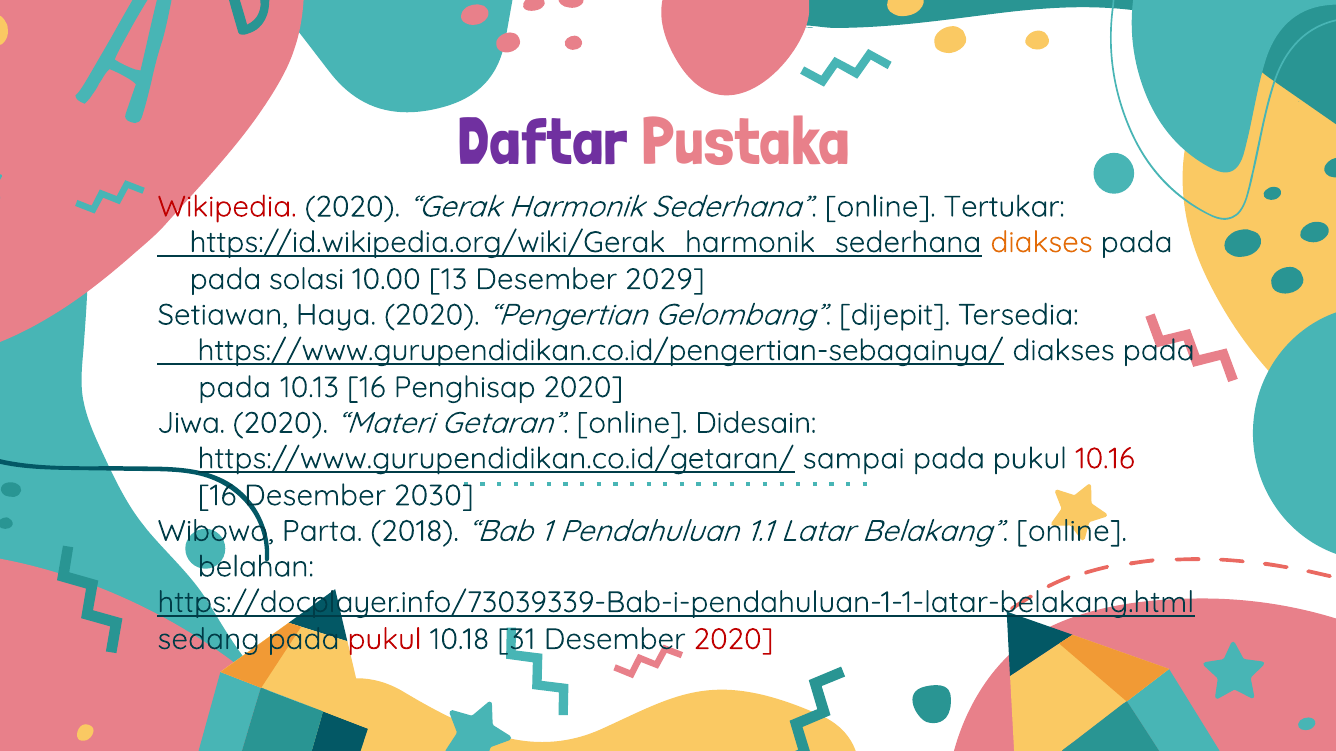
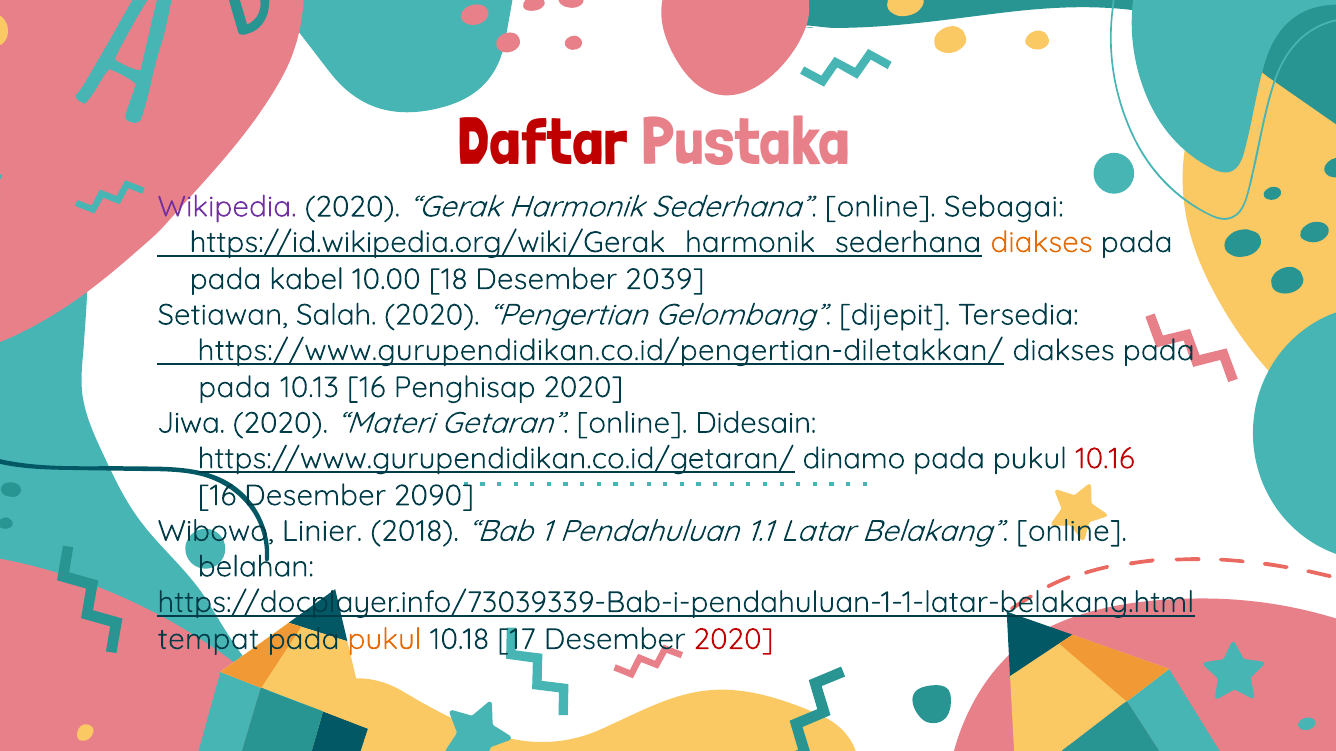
Daftar colour: purple -> red
Wikipedia colour: red -> purple
Tertukar: Tertukar -> Sebagai
solasi: solasi -> kabel
13: 13 -> 18
2029: 2029 -> 2039
Haya: Haya -> Salah
https://www.gurupendidikan.co.id/pengertian-sebagainya/: https://www.gurupendidikan.co.id/pengertian-sebagainya/ -> https://www.gurupendidikan.co.id/pengertian-diletakkan/
sampai: sampai -> dinamo
2030: 2030 -> 2090
Parta: Parta -> Linier
sedang: sedang -> tempat
pukul at (385, 640) colour: red -> orange
31: 31 -> 17
